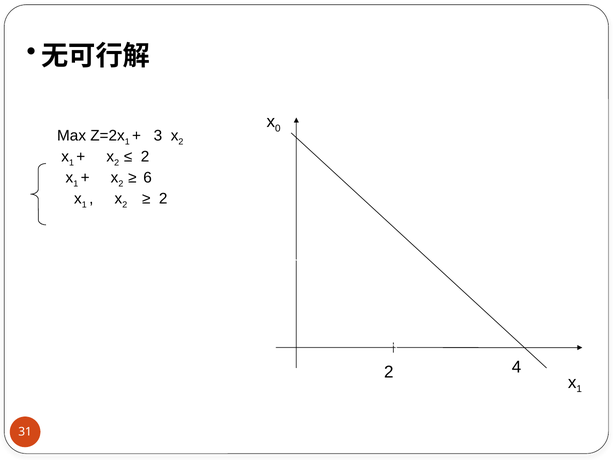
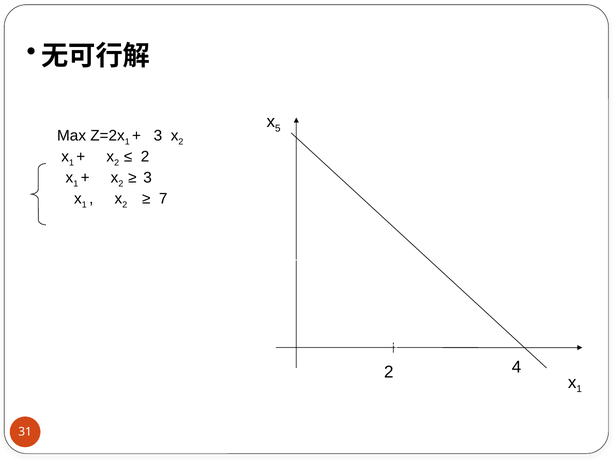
0: 0 -> 5
6 at (148, 178): 6 -> 3
2 at (163, 199): 2 -> 7
